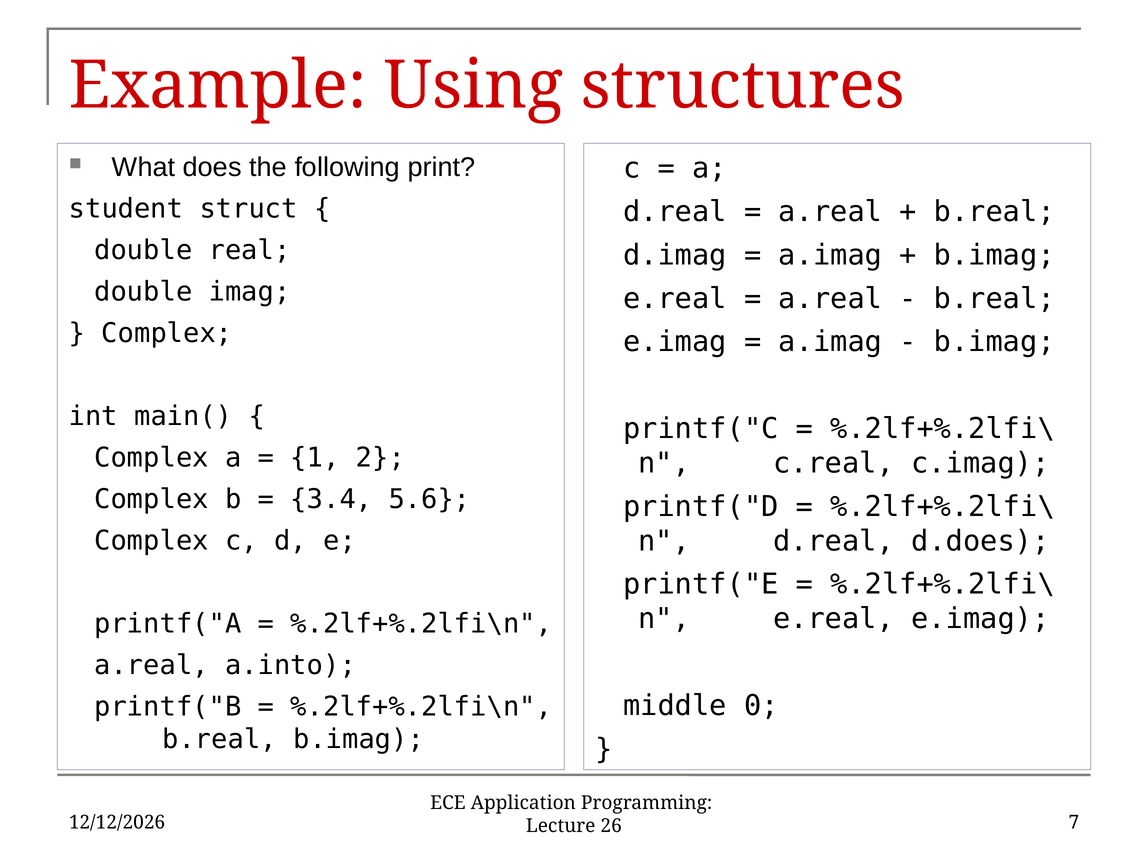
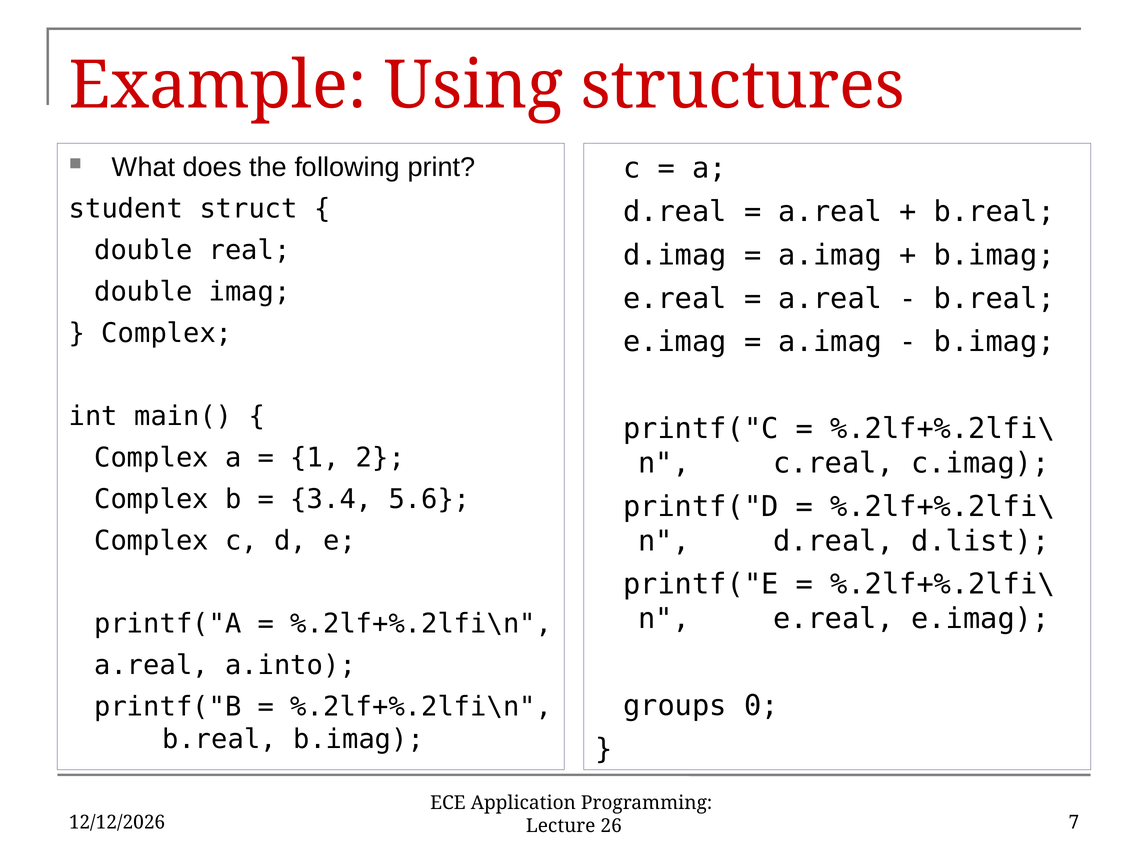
d.does: d.does -> d.list
middle: middle -> groups
